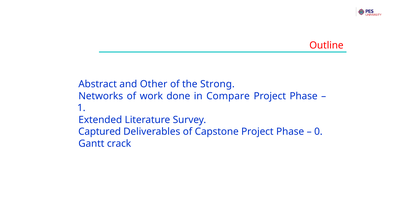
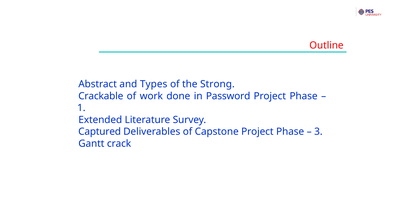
Other: Other -> Types
Networks: Networks -> Crackable
Compare: Compare -> Password
0: 0 -> 3
